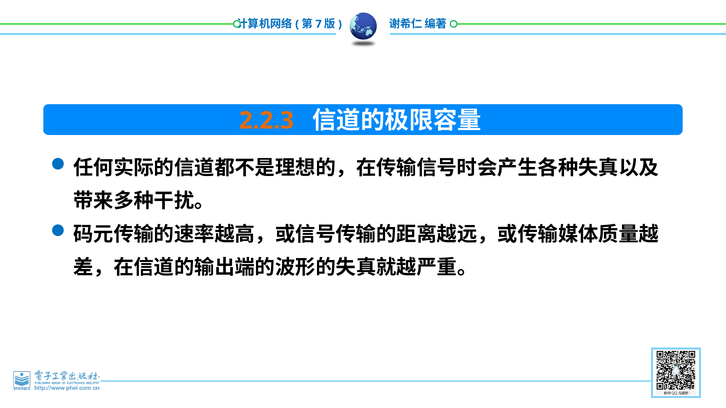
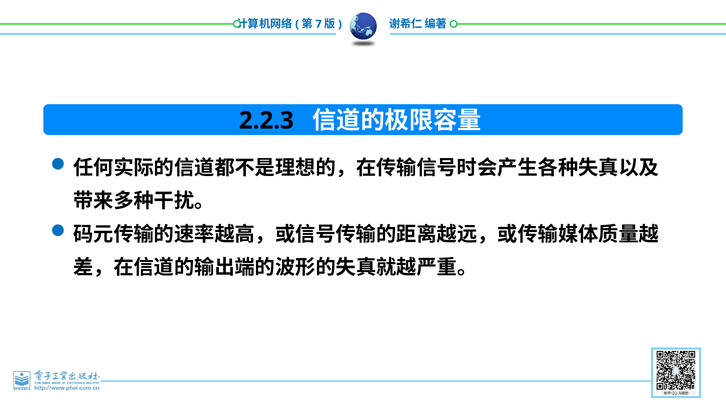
2.2.3 colour: orange -> black
